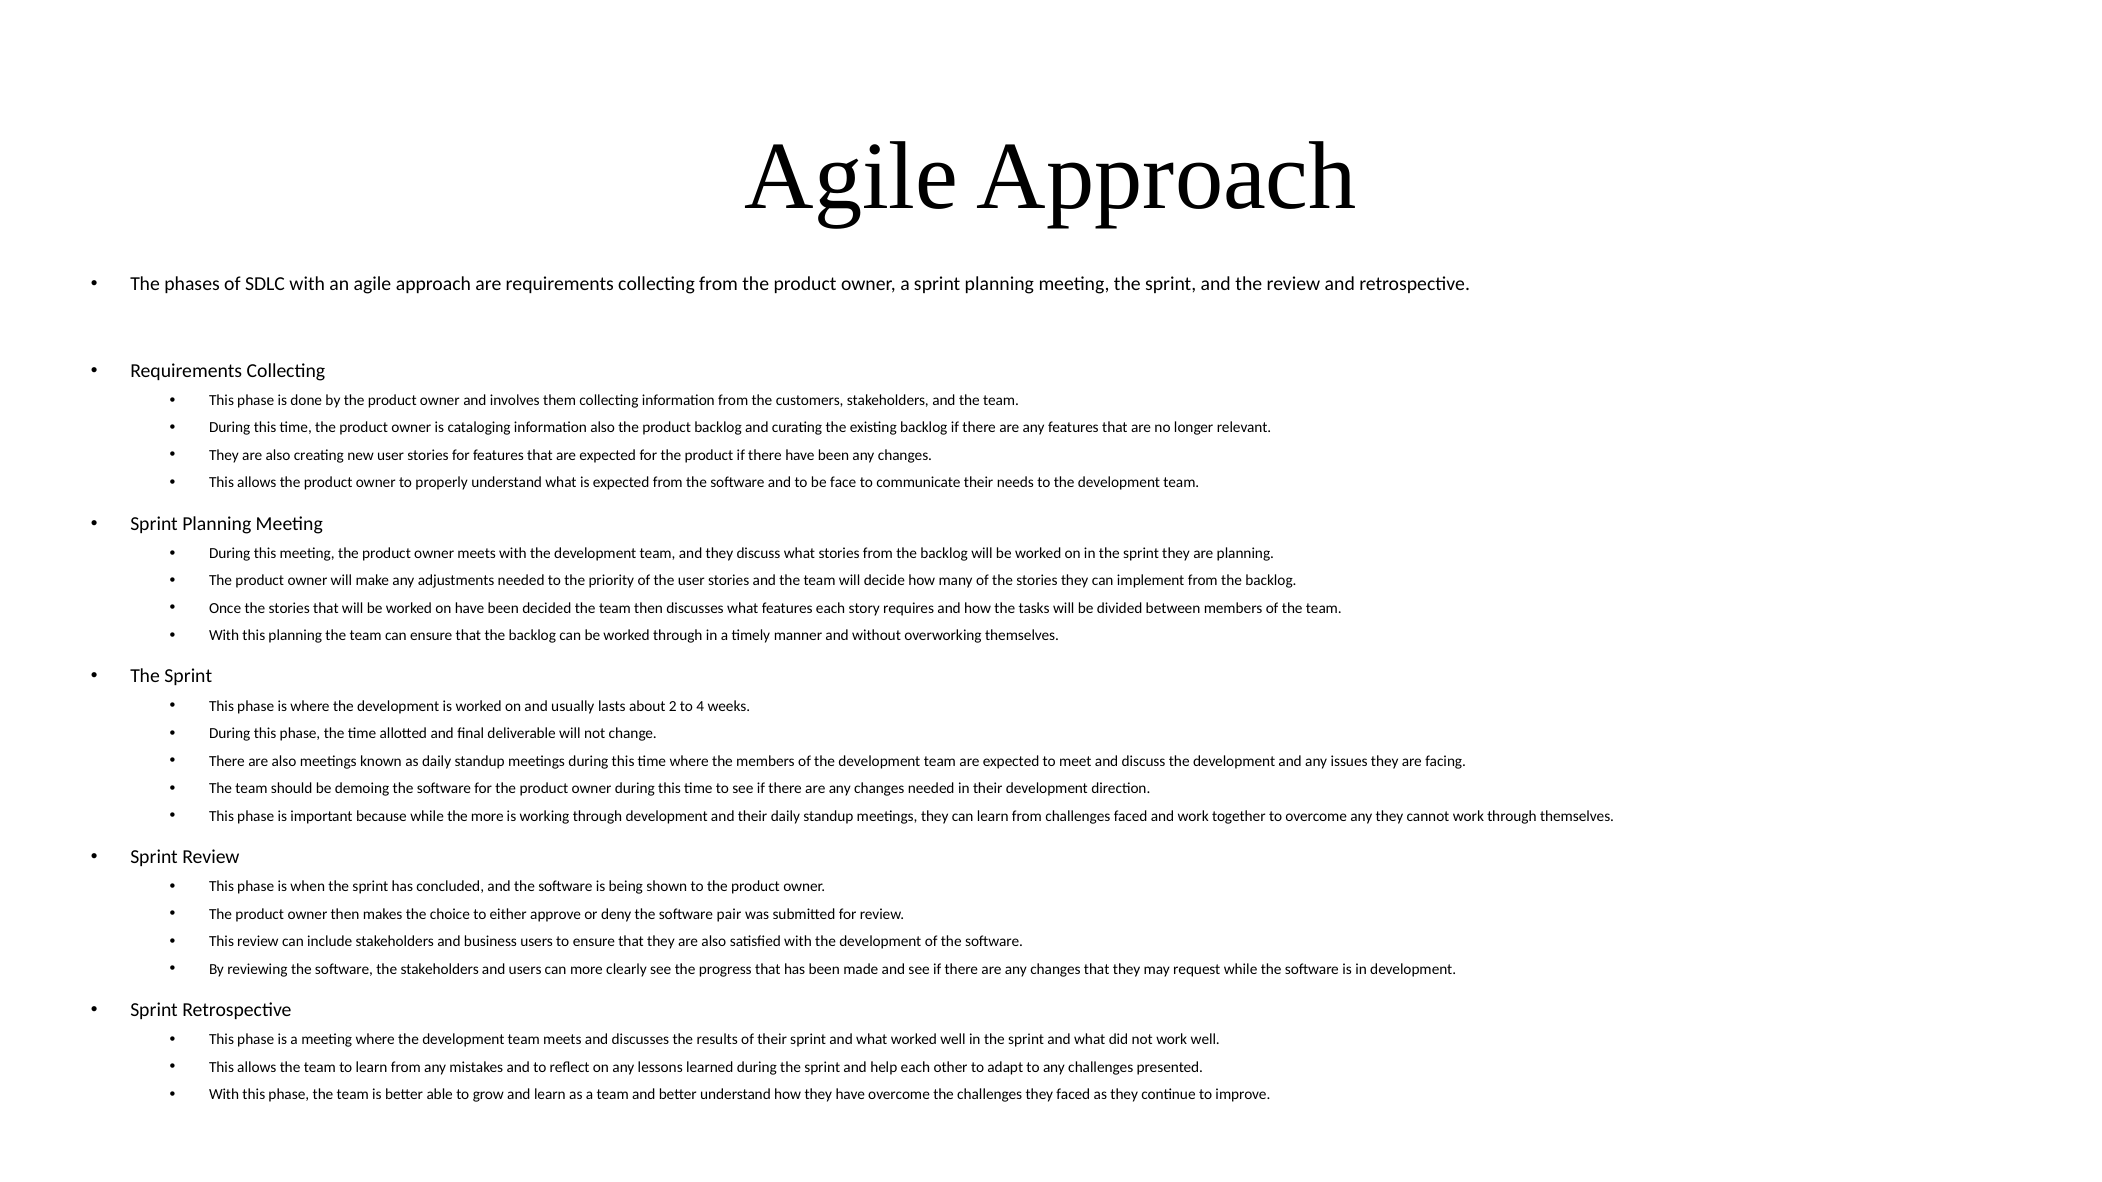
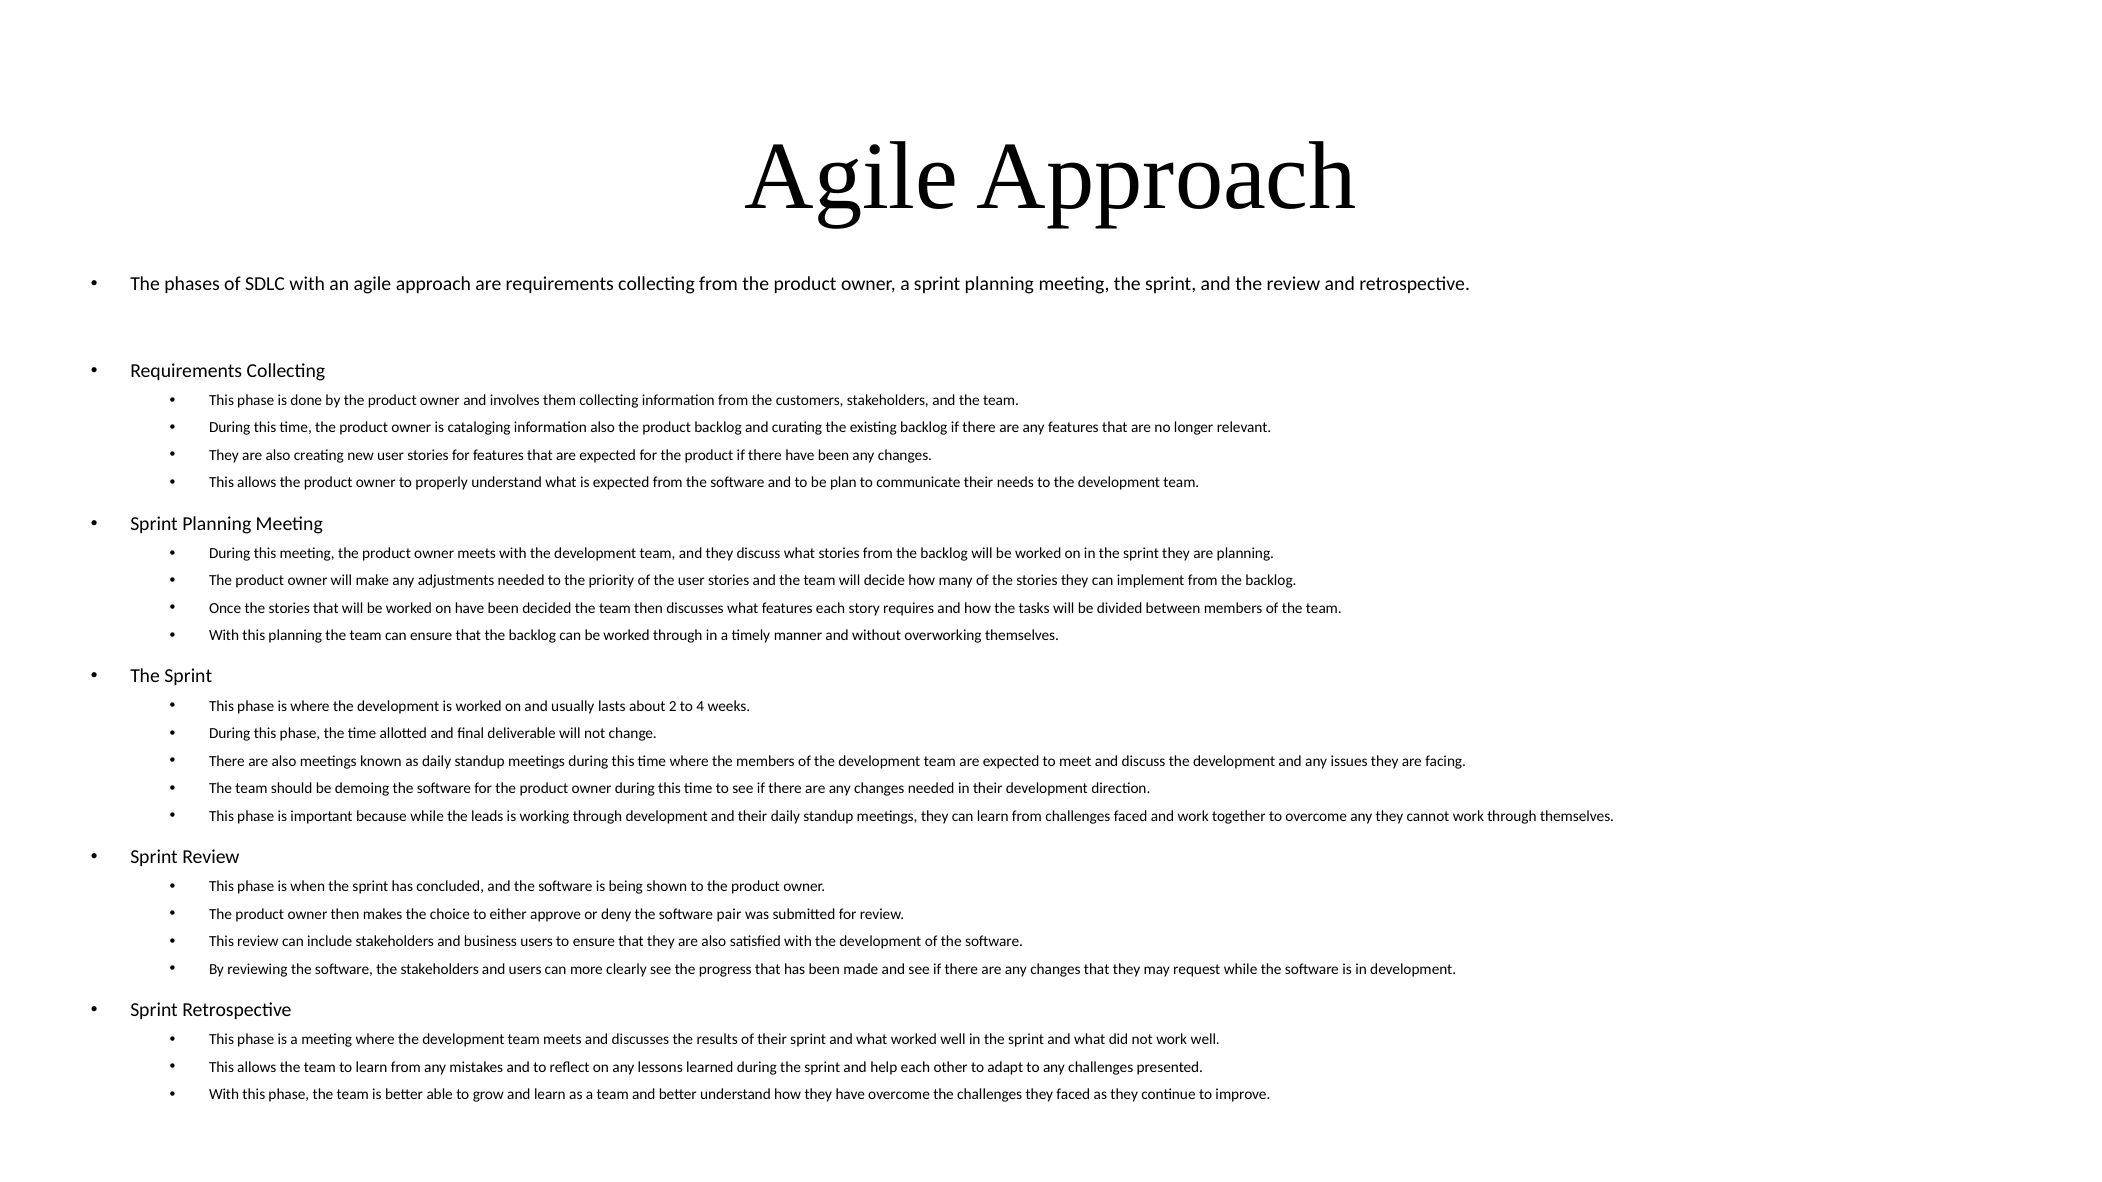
face: face -> plan
the more: more -> leads
